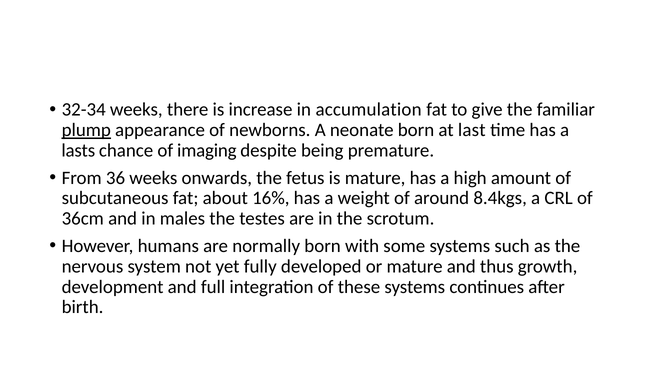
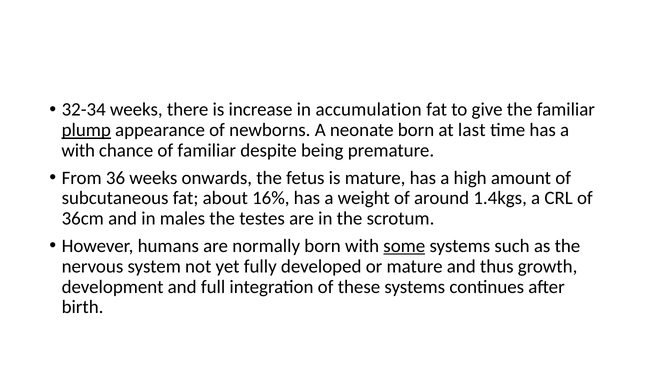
lasts at (78, 151): lasts -> with
of imaging: imaging -> familiar
8.4kgs: 8.4kgs -> 1.4kgs
some underline: none -> present
